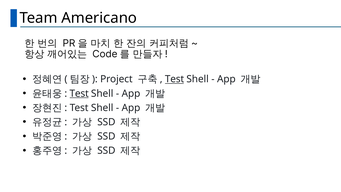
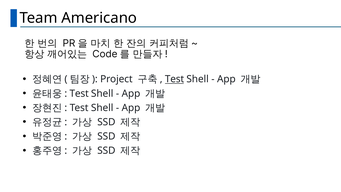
Test at (79, 93) underline: present -> none
